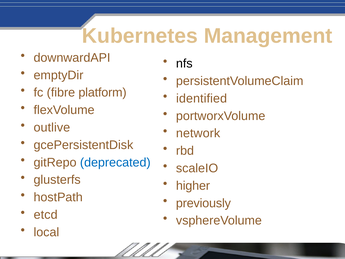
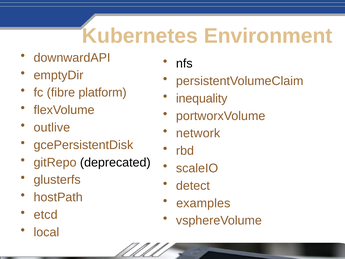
Management: Management -> Environment
identified: identified -> inequality
deprecated colour: blue -> black
higher: higher -> detect
previously: previously -> examples
